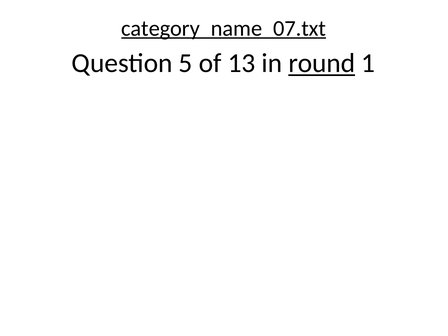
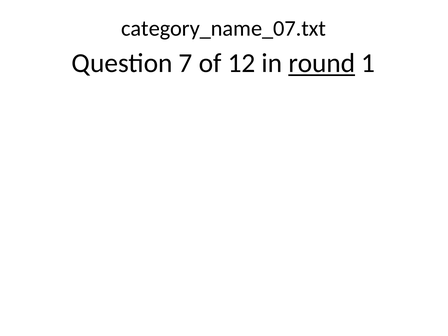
category_name_07.txt underline: present -> none
5: 5 -> 7
13: 13 -> 12
